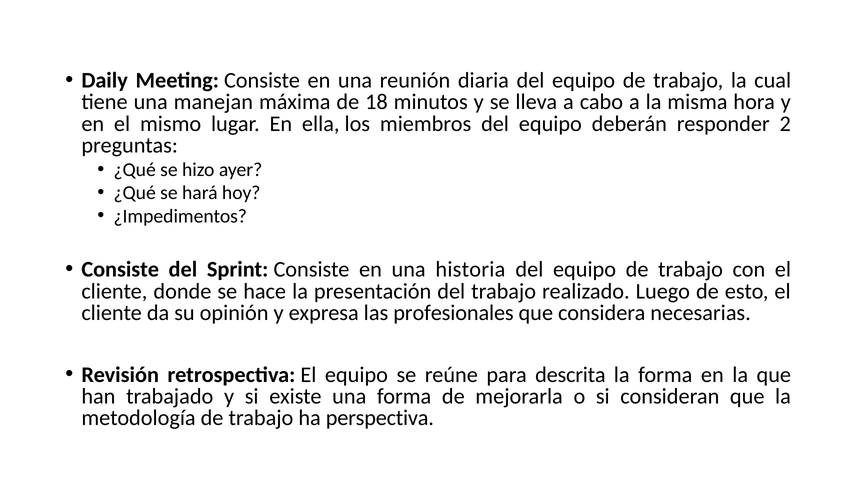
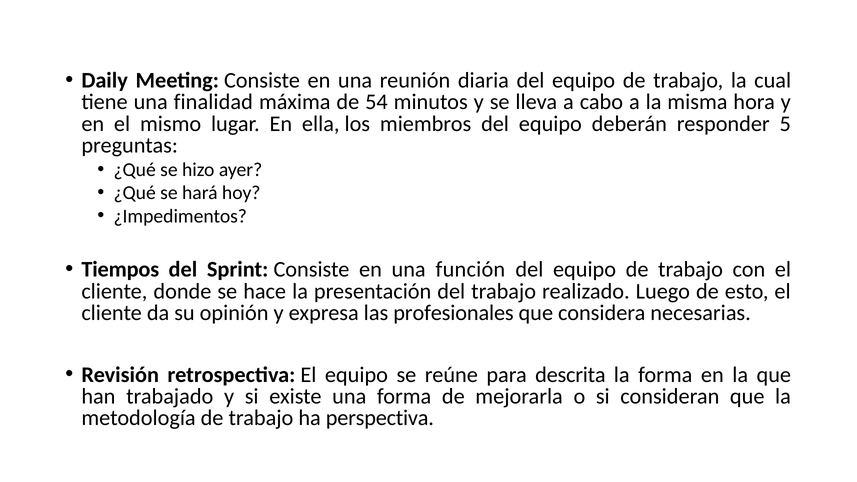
manejan: manejan -> finalidad
18: 18 -> 54
2: 2 -> 5
Consiste at (120, 270): Consiste -> Tiempos
historia: historia -> función
